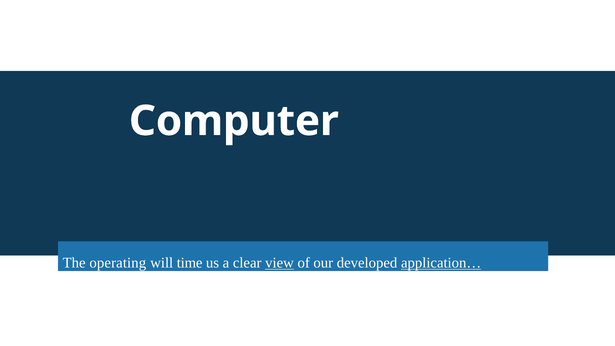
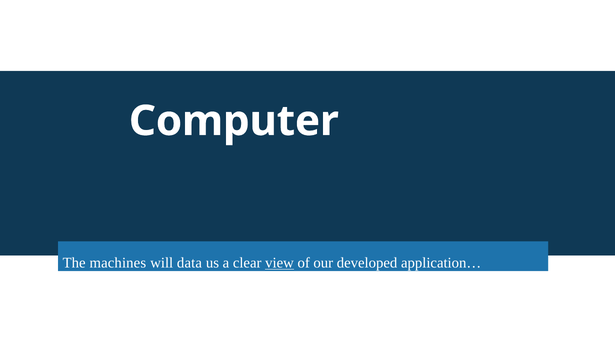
operating: operating -> machines
time: time -> data
application… underline: present -> none
